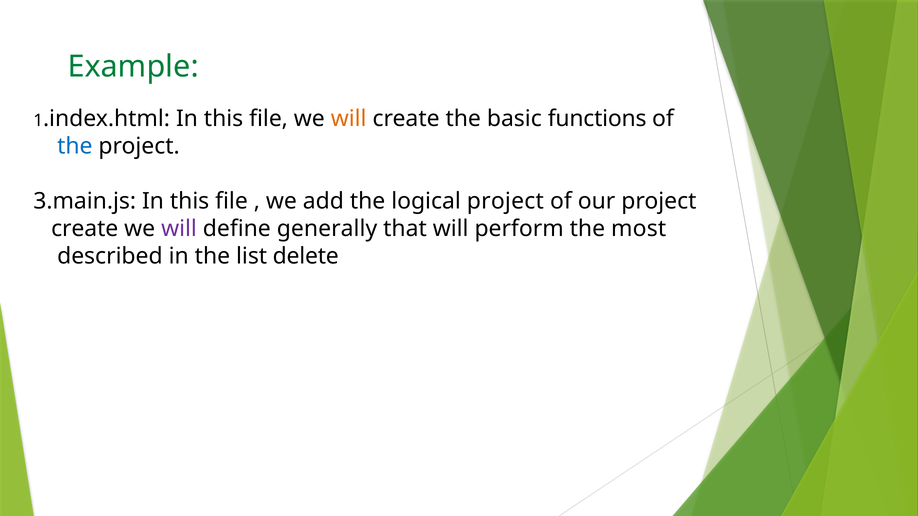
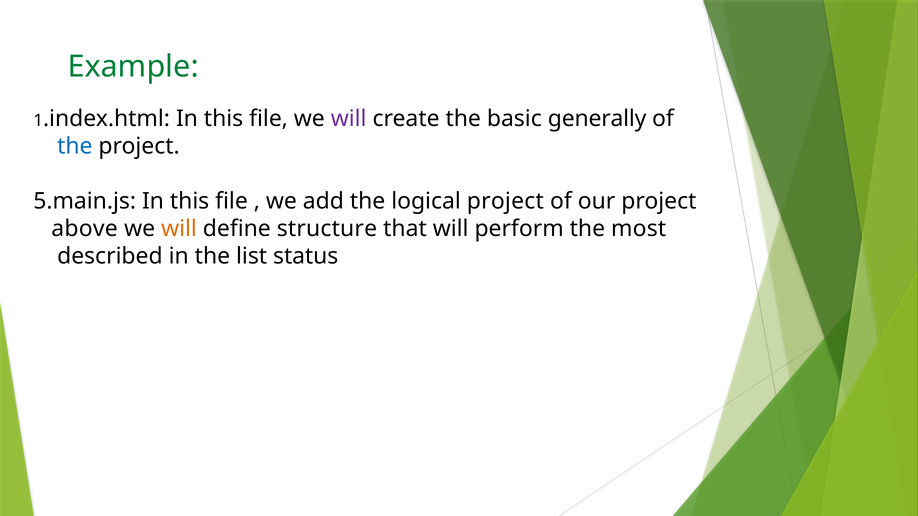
will at (349, 119) colour: orange -> purple
functions: functions -> generally
3.main.js: 3.main.js -> 5.main.js
create at (85, 229): create -> above
will at (179, 229) colour: purple -> orange
generally: generally -> structure
delete: delete -> status
